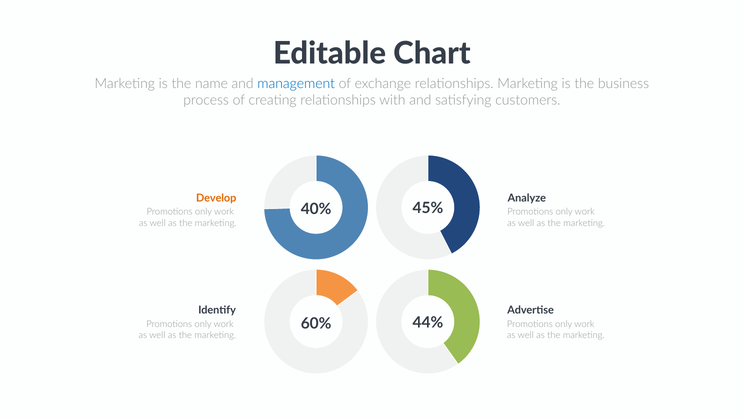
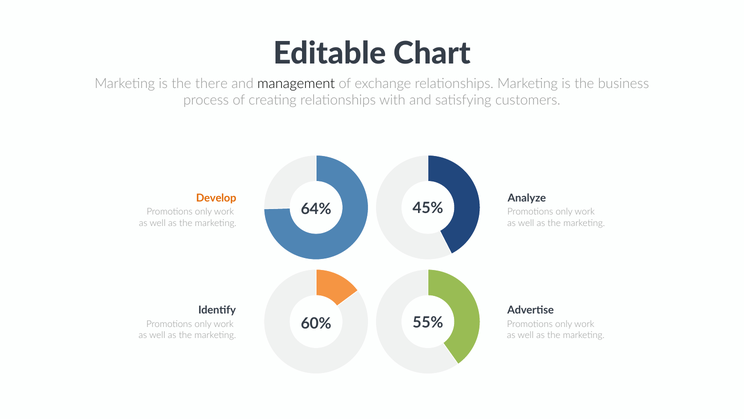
name: name -> there
management colour: blue -> black
40%: 40% -> 64%
44%: 44% -> 55%
